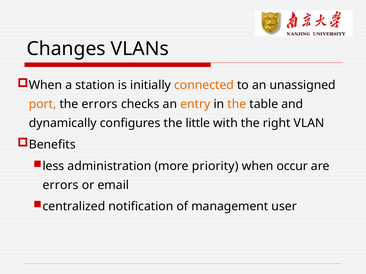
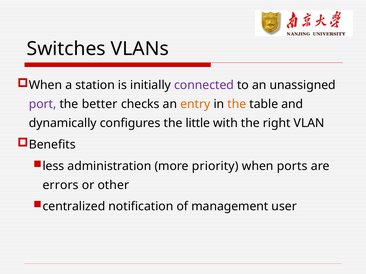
Changes: Changes -> Switches
connected colour: orange -> purple
port colour: orange -> purple
the errors: errors -> better
occur: occur -> ports
email: email -> other
